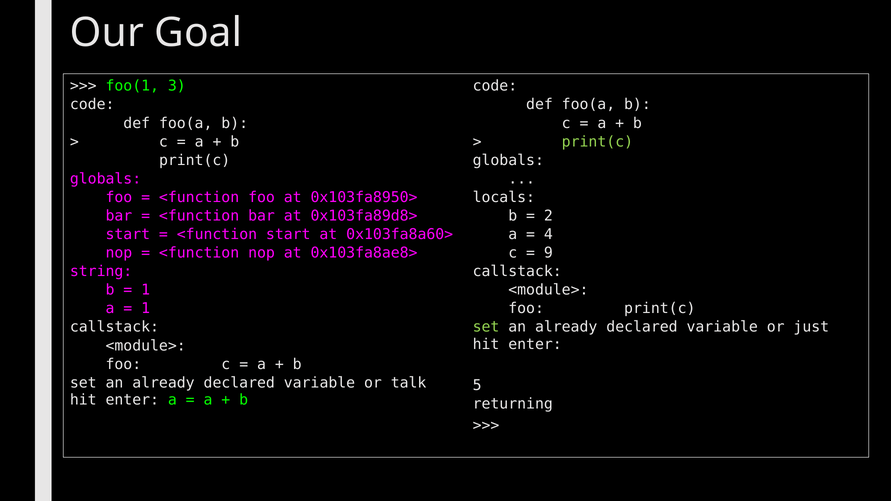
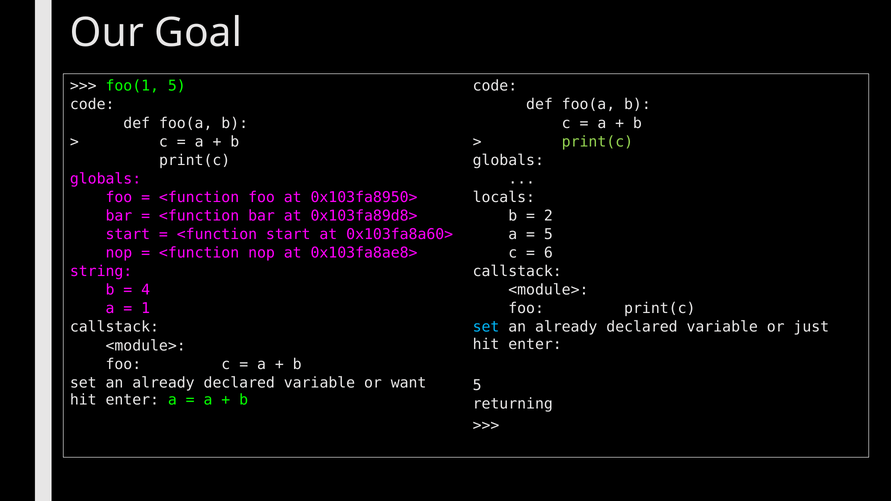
foo(1 3: 3 -> 5
4 at (548, 234): 4 -> 5
9: 9 -> 6
1 at (146, 290): 1 -> 4
set at (486, 327) colour: light green -> light blue
talk: talk -> want
